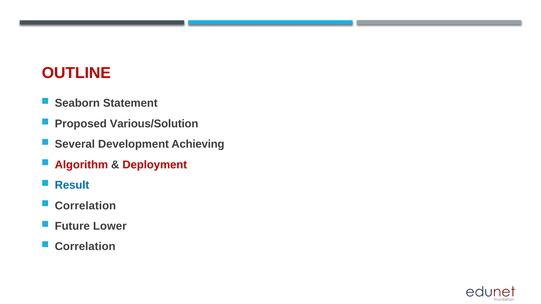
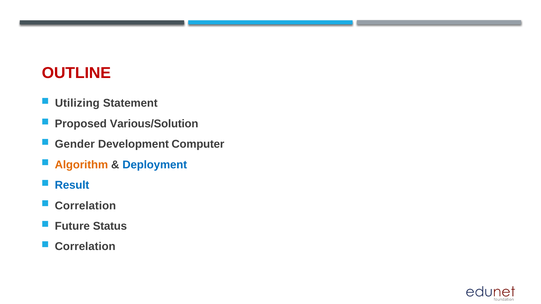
Seaborn: Seaborn -> Utilizing
Several: Several -> Gender
Achieving: Achieving -> Computer
Algorithm colour: red -> orange
Deployment colour: red -> blue
Lower: Lower -> Status
